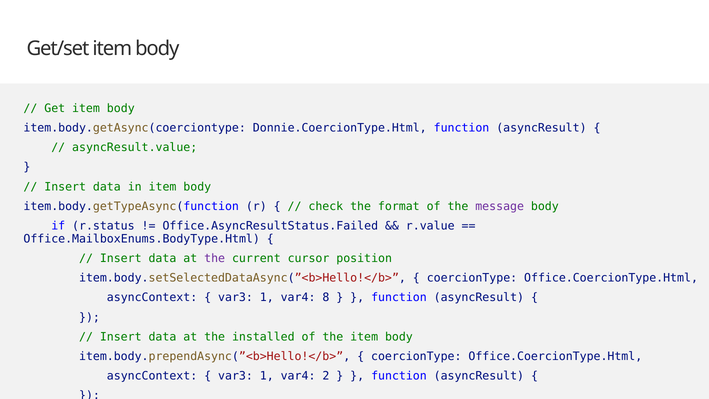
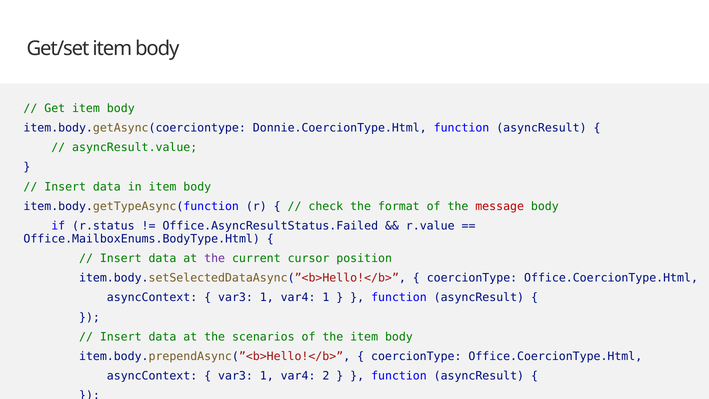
message colour: purple -> red
var4 8: 8 -> 1
installed: installed -> scenarios
